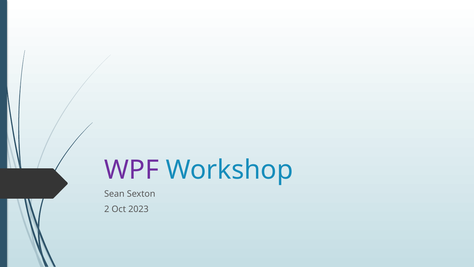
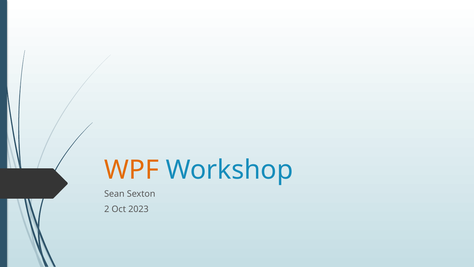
WPF colour: purple -> orange
